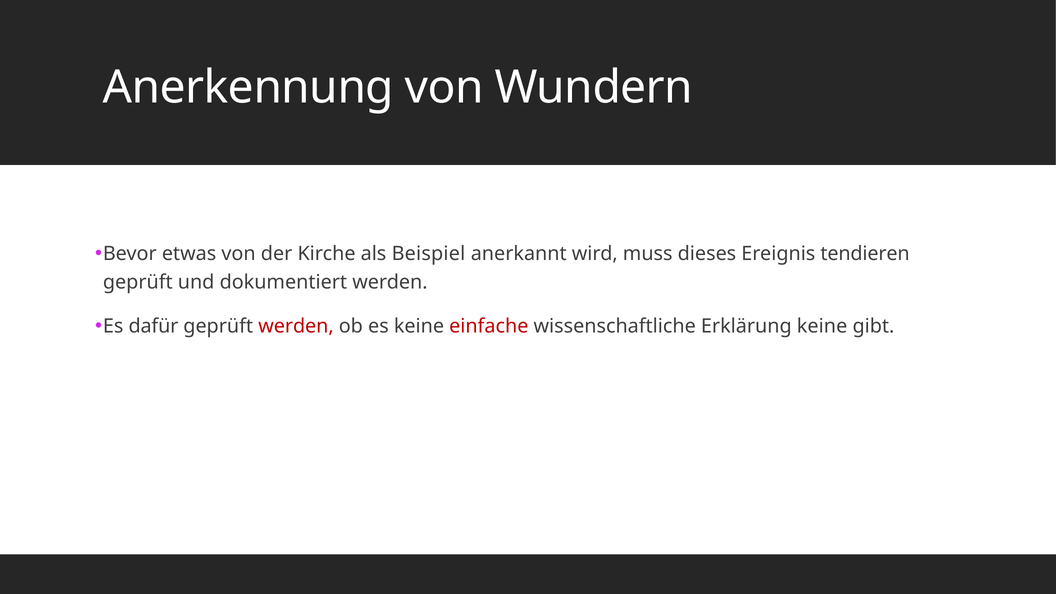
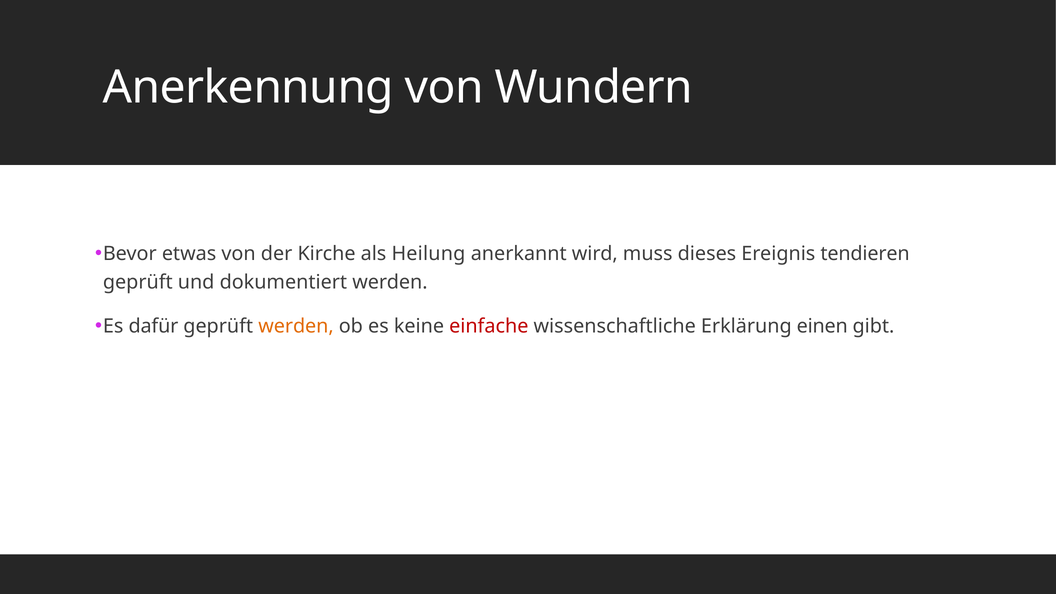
Beispiel: Beispiel -> Heilung
werden at (296, 326) colour: red -> orange
Erklärung keine: keine -> einen
